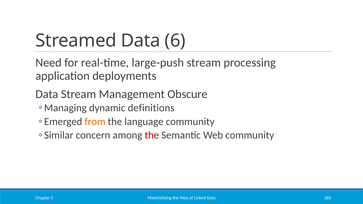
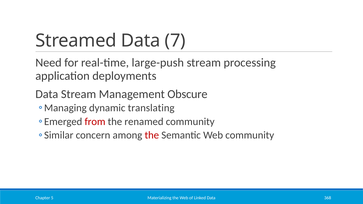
6: 6 -> 7
definitions: definitions -> translating
from colour: orange -> red
language: language -> renamed
